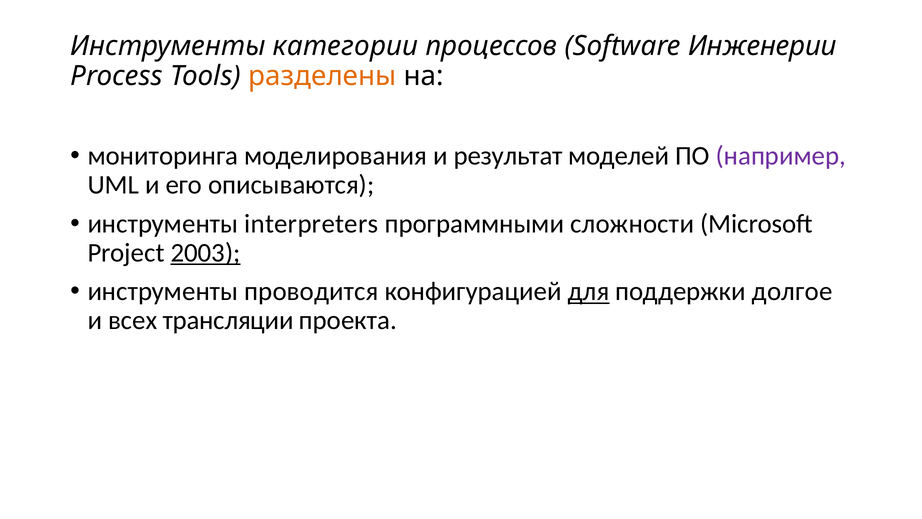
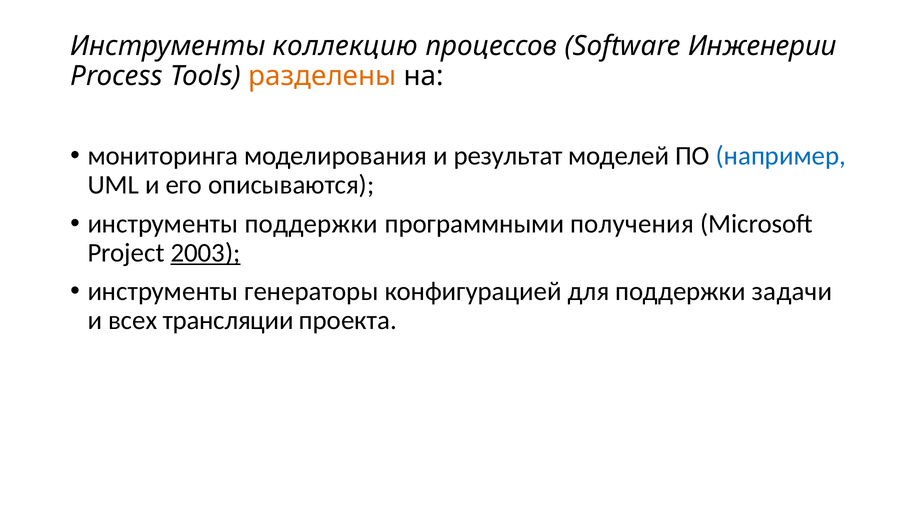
категории: категории -> коллекцию
например colour: purple -> blue
инструменты interpreters: interpreters -> поддержки
сложности: сложности -> получения
проводится: проводится -> генераторы
для underline: present -> none
долгое: долгое -> задачи
